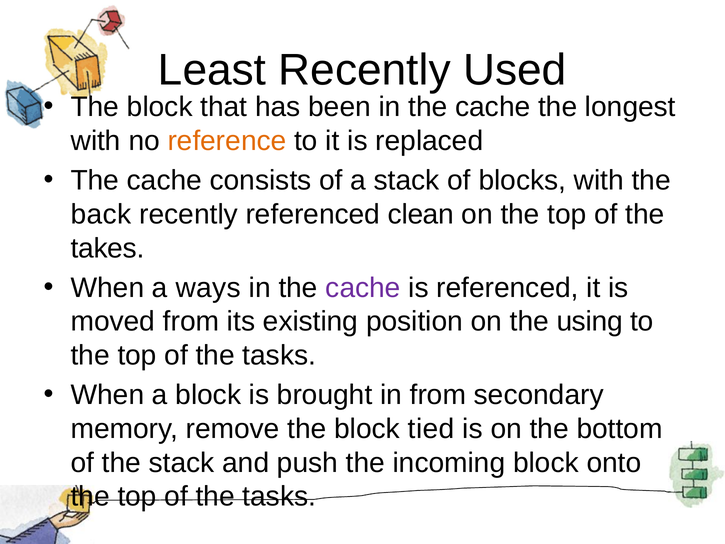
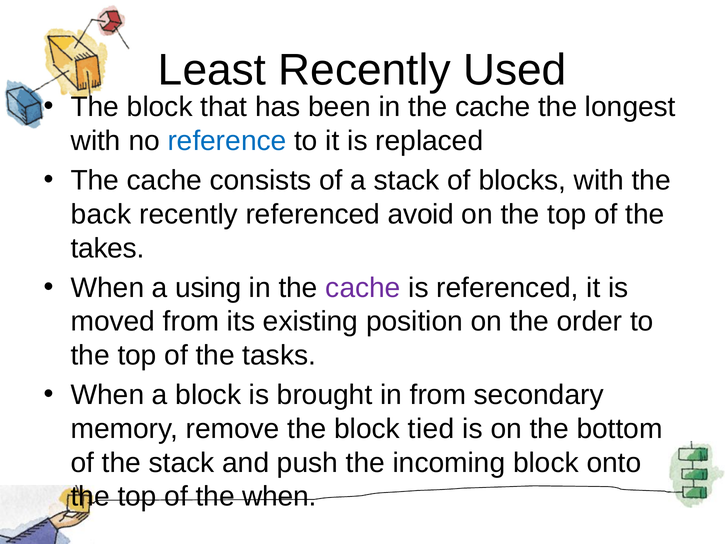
reference colour: orange -> blue
clean: clean -> avoid
ways: ways -> using
using: using -> order
tasks at (279, 496): tasks -> when
